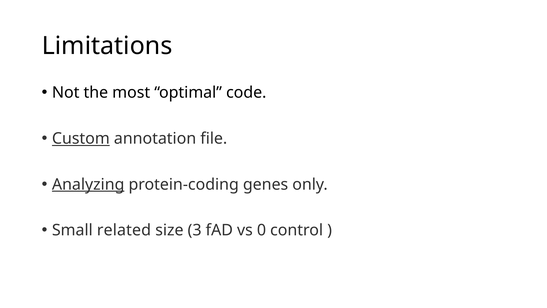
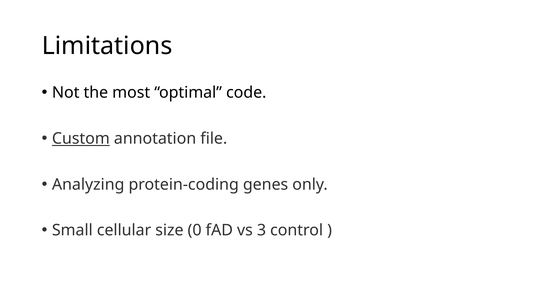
Analyzing underline: present -> none
related: related -> cellular
3: 3 -> 0
0: 0 -> 3
